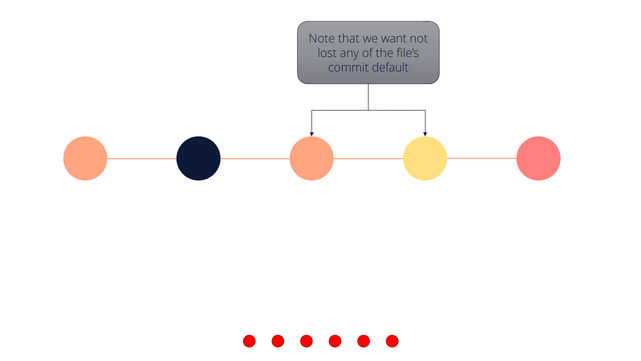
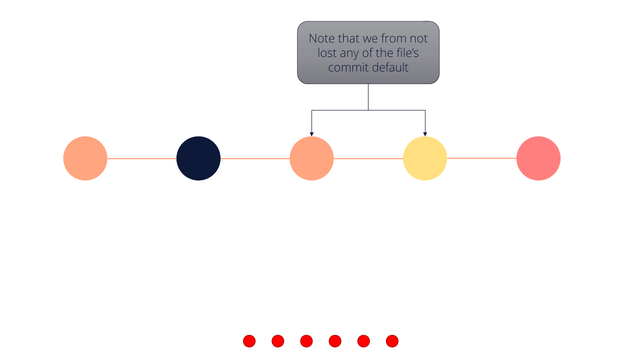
want: want -> from
